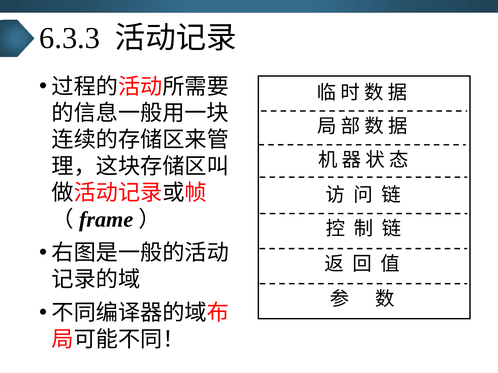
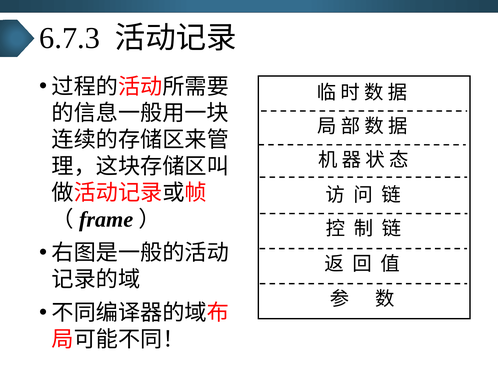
6.3.3: 6.3.3 -> 6.7.3
